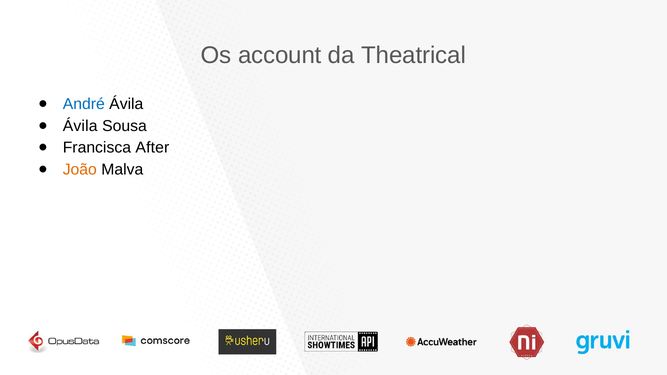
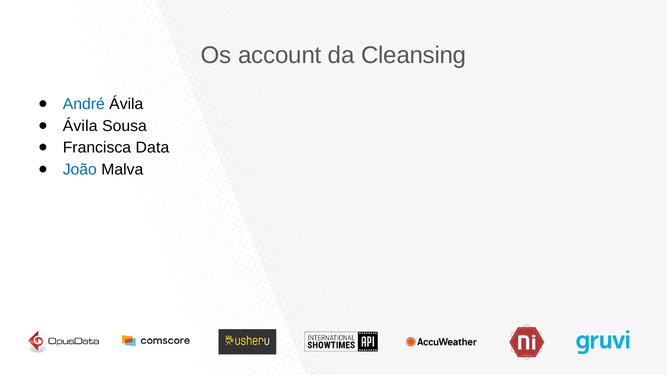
Theatrical: Theatrical -> Cleansing
After: After -> Data
João colour: orange -> blue
